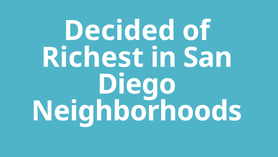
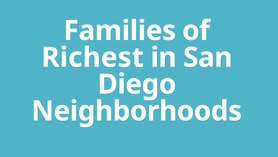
Decided: Decided -> Families
